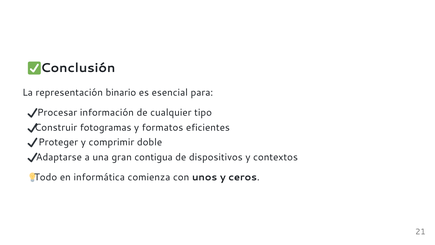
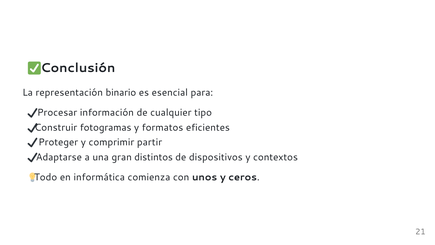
doble: doble -> partir
contigua: contigua -> distintos
